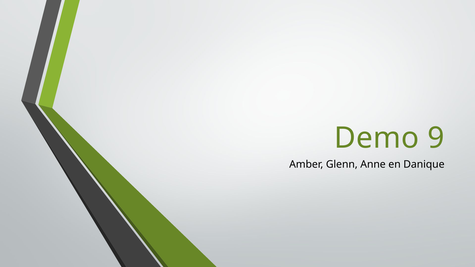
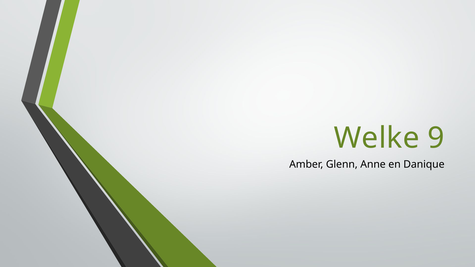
Demo: Demo -> Welke
